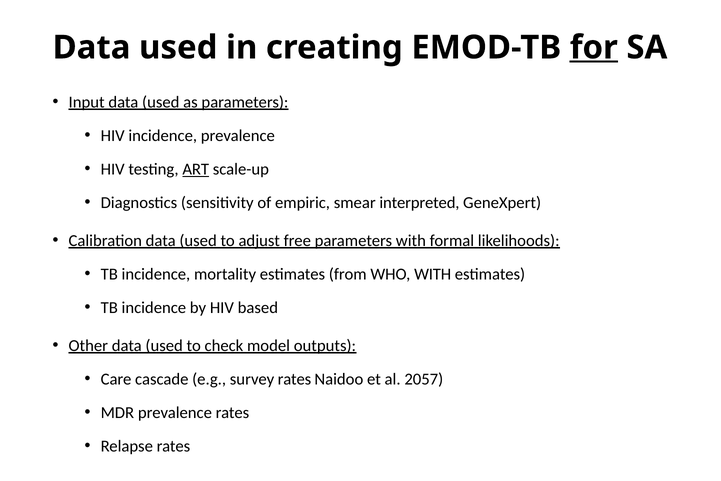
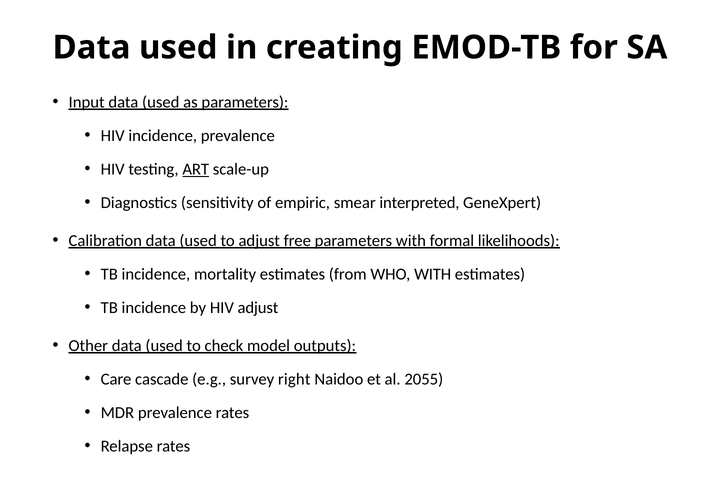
for underline: present -> none
HIV based: based -> adjust
survey rates: rates -> right
2057: 2057 -> 2055
